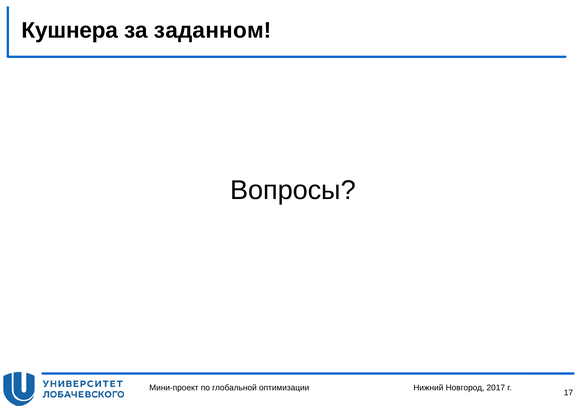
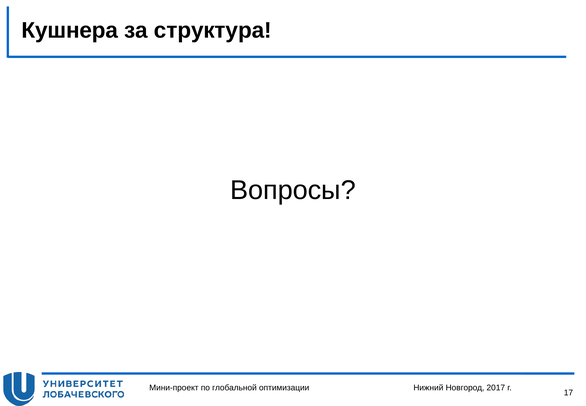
заданном: заданном -> структура
